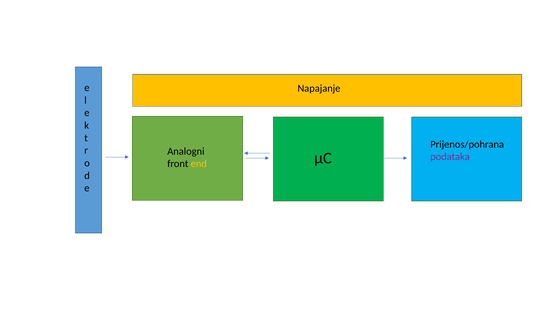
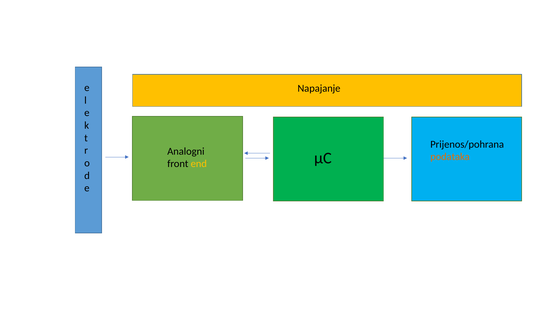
podataka colour: purple -> orange
